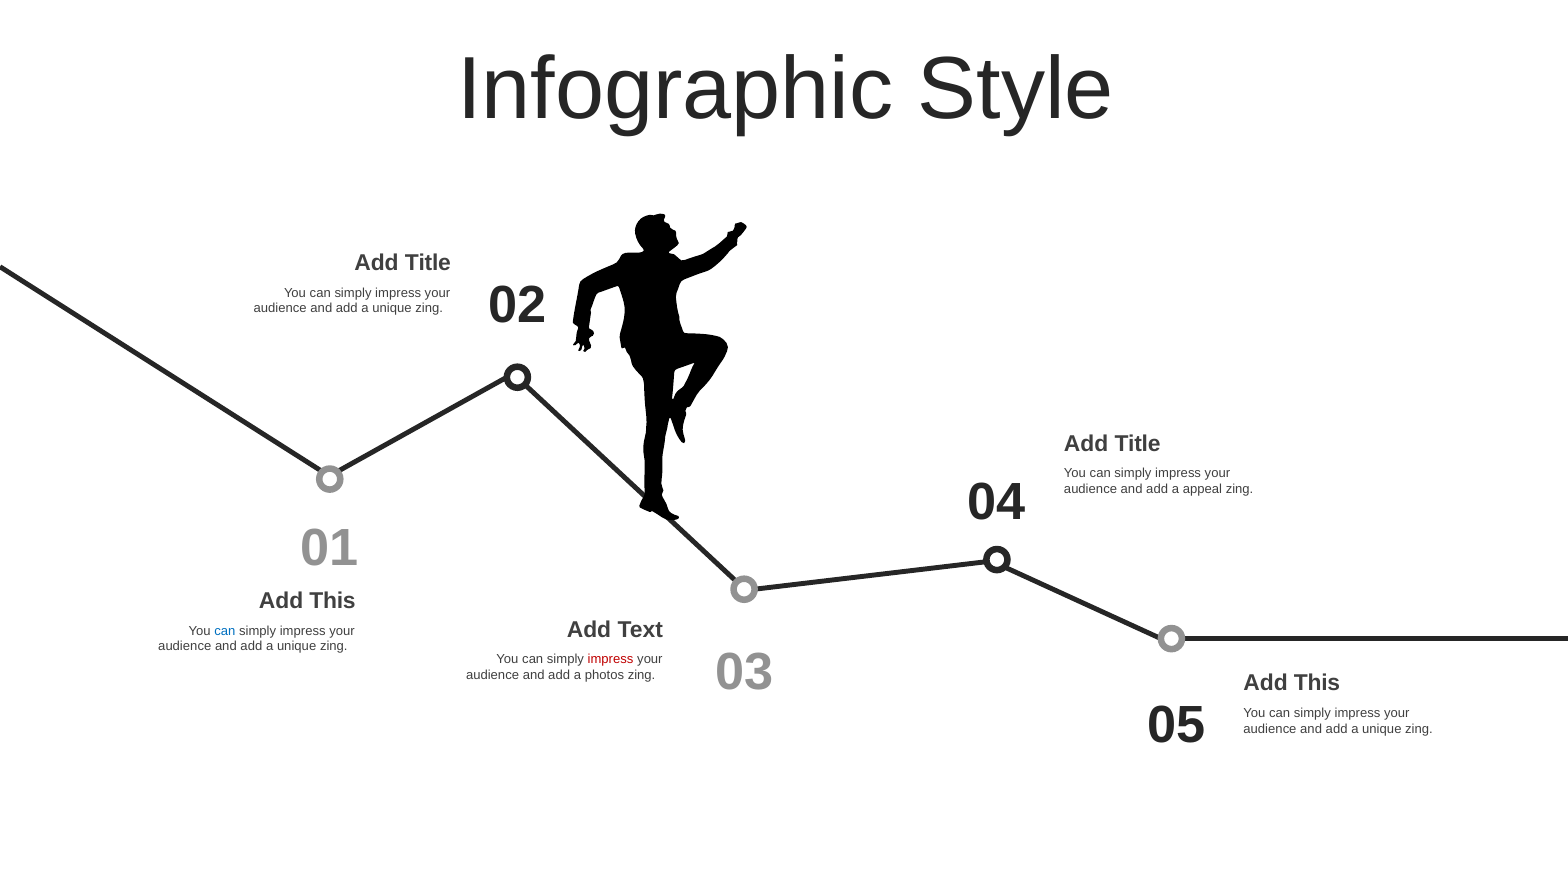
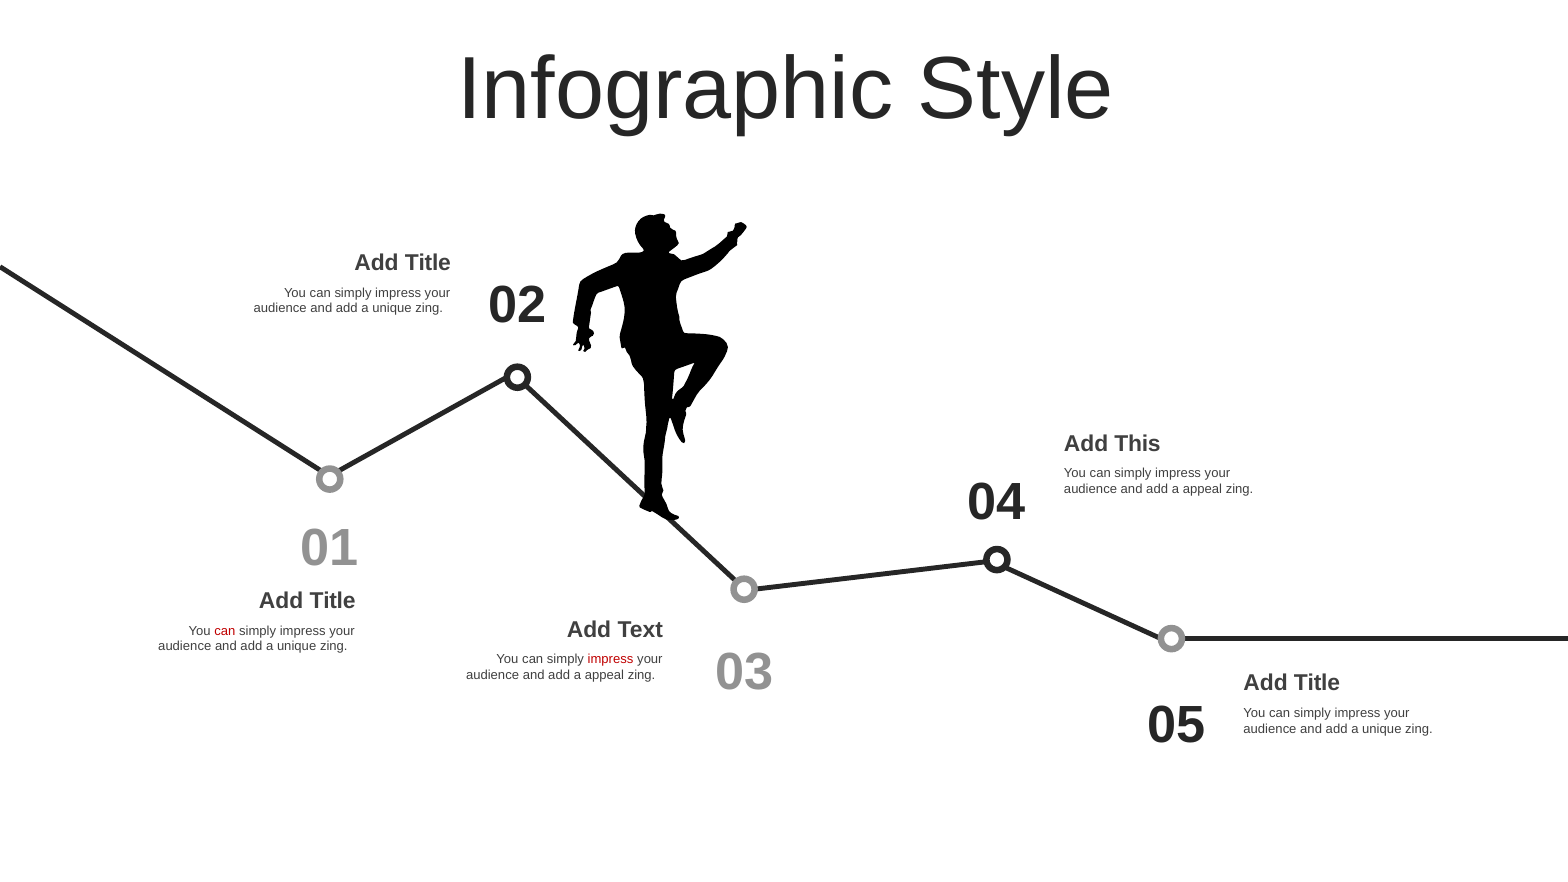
Title at (1138, 444): Title -> This
This at (333, 601): This -> Title
can at (225, 631) colour: blue -> red
photos at (604, 675): photos -> appeal
This at (1317, 683): This -> Title
